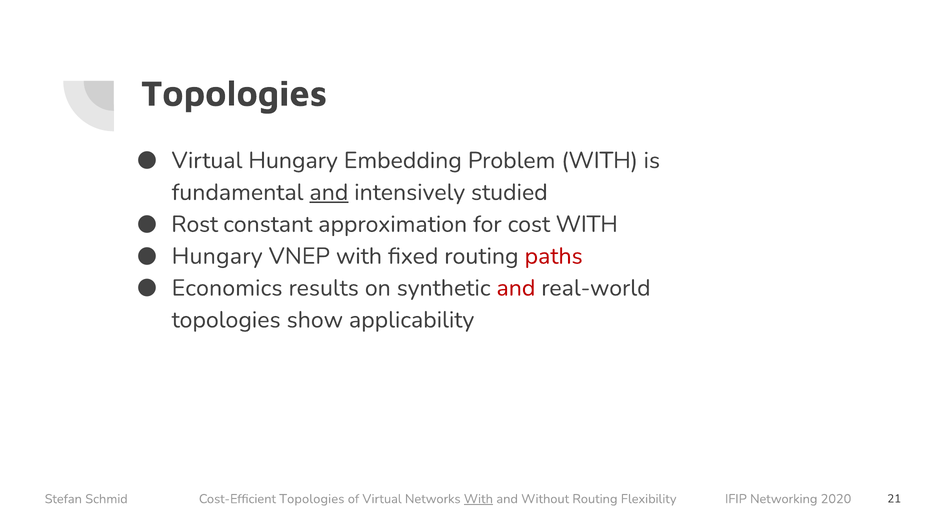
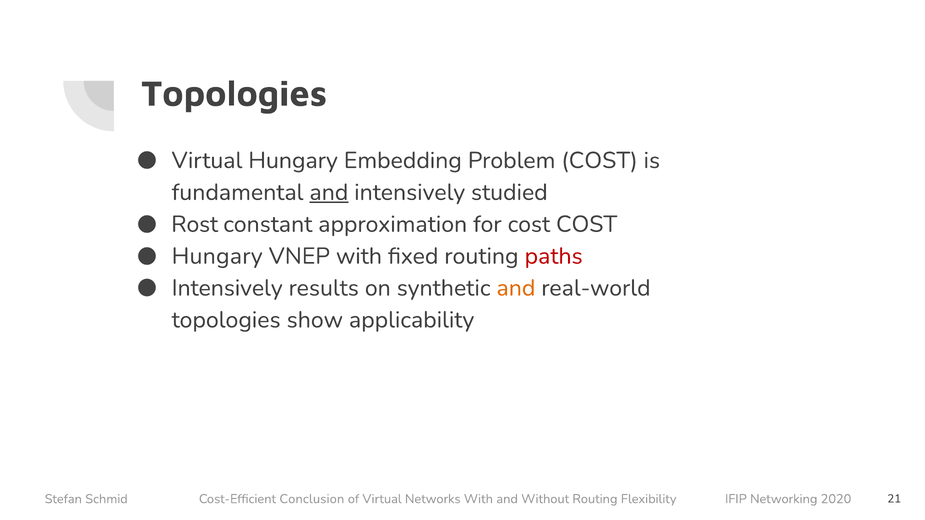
Problem WITH: WITH -> COST
cost WITH: WITH -> COST
Economics at (227, 288): Economics -> Intensively
and at (516, 288) colour: red -> orange
Topologies at (312, 499): Topologies -> Conclusion
With at (478, 499) underline: present -> none
